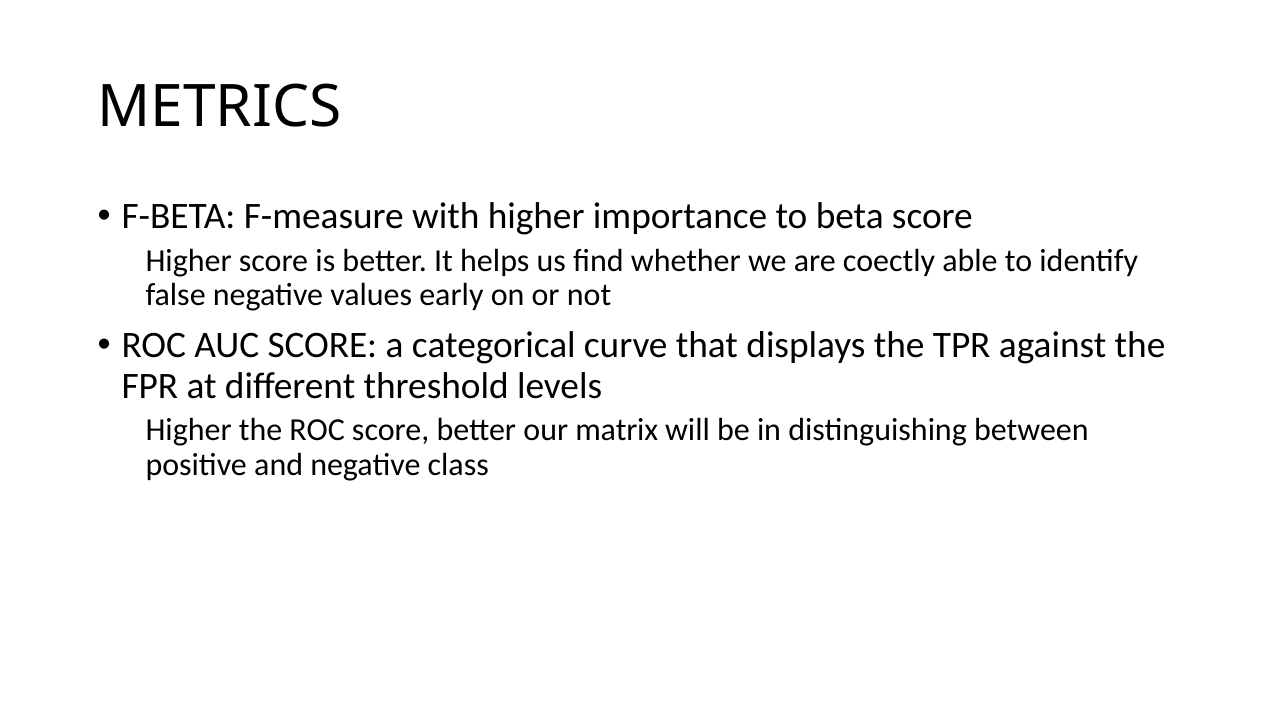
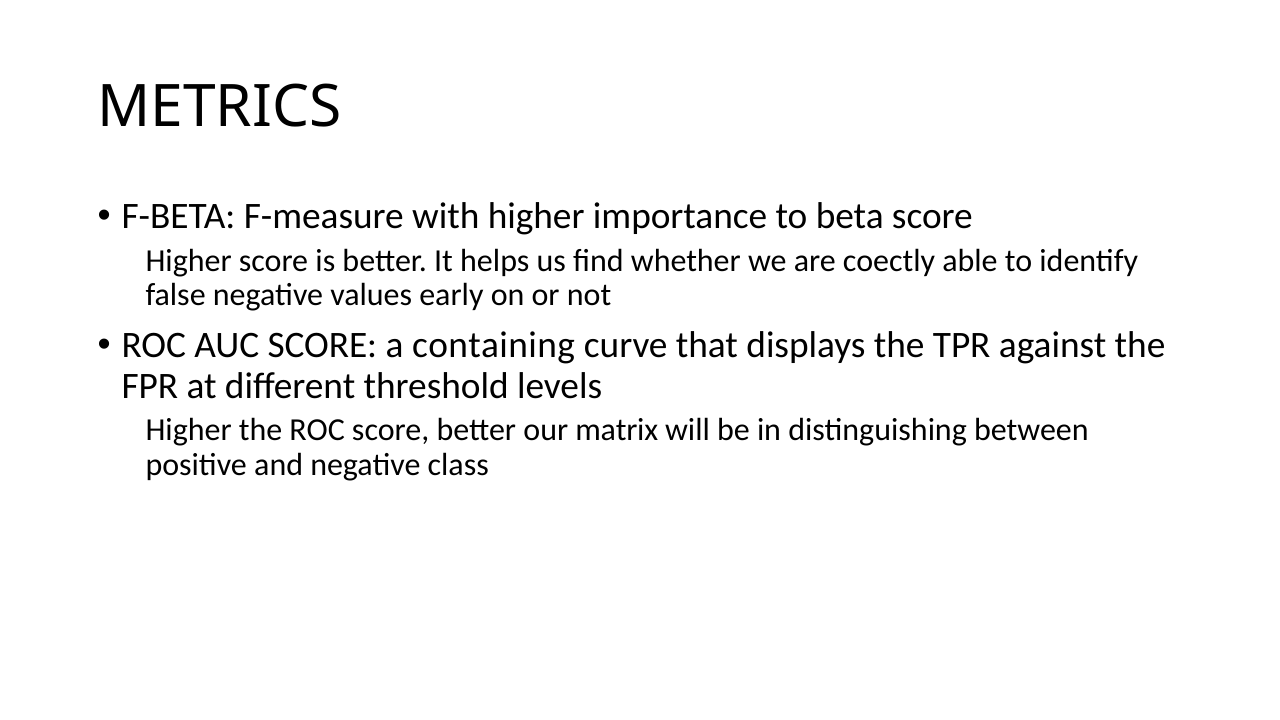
categorical: categorical -> containing
